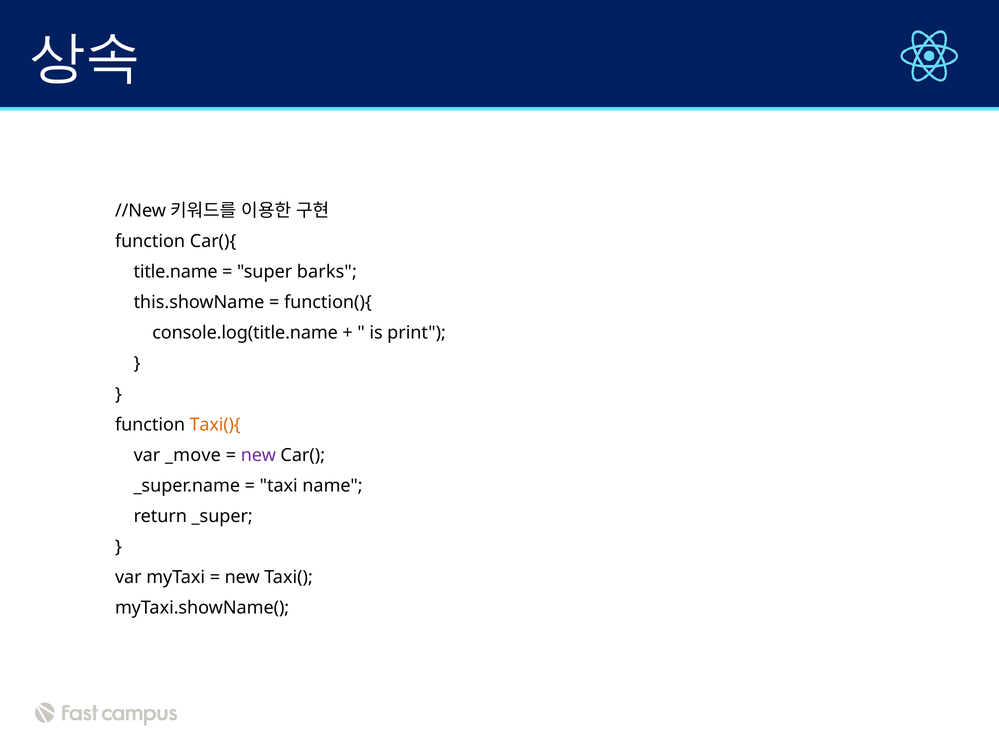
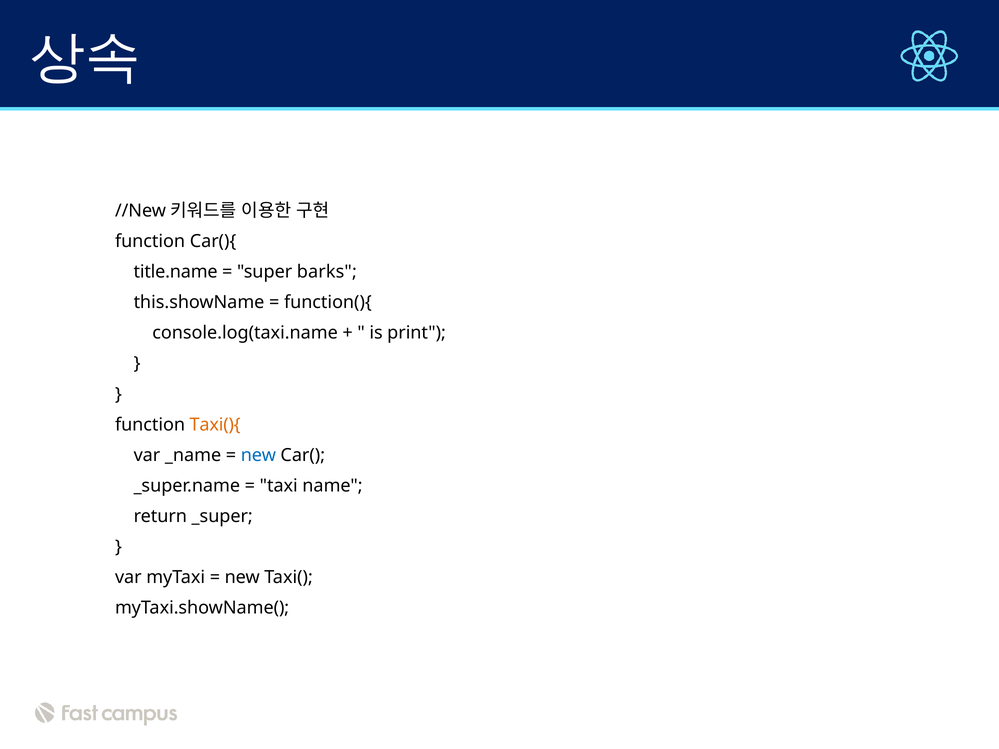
console.log(title.name: console.log(title.name -> console.log(taxi.name
_move: _move -> _name
new at (258, 455) colour: purple -> blue
